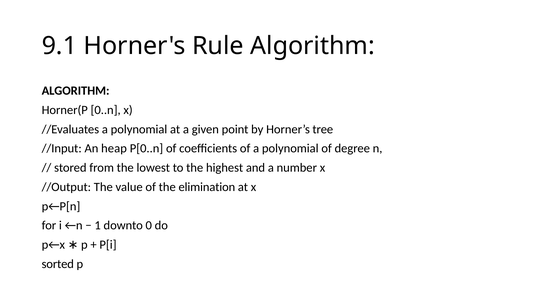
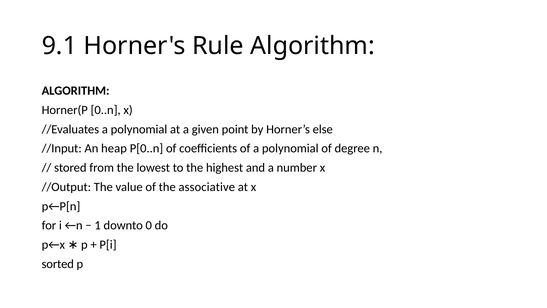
tree: tree -> else
elimination: elimination -> associative
